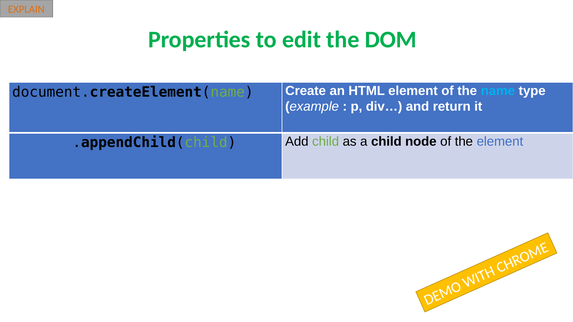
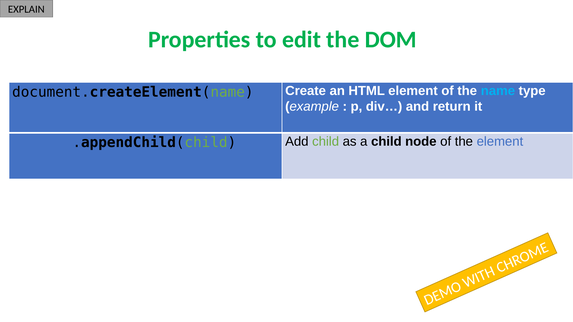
EXPLAIN colour: orange -> black
